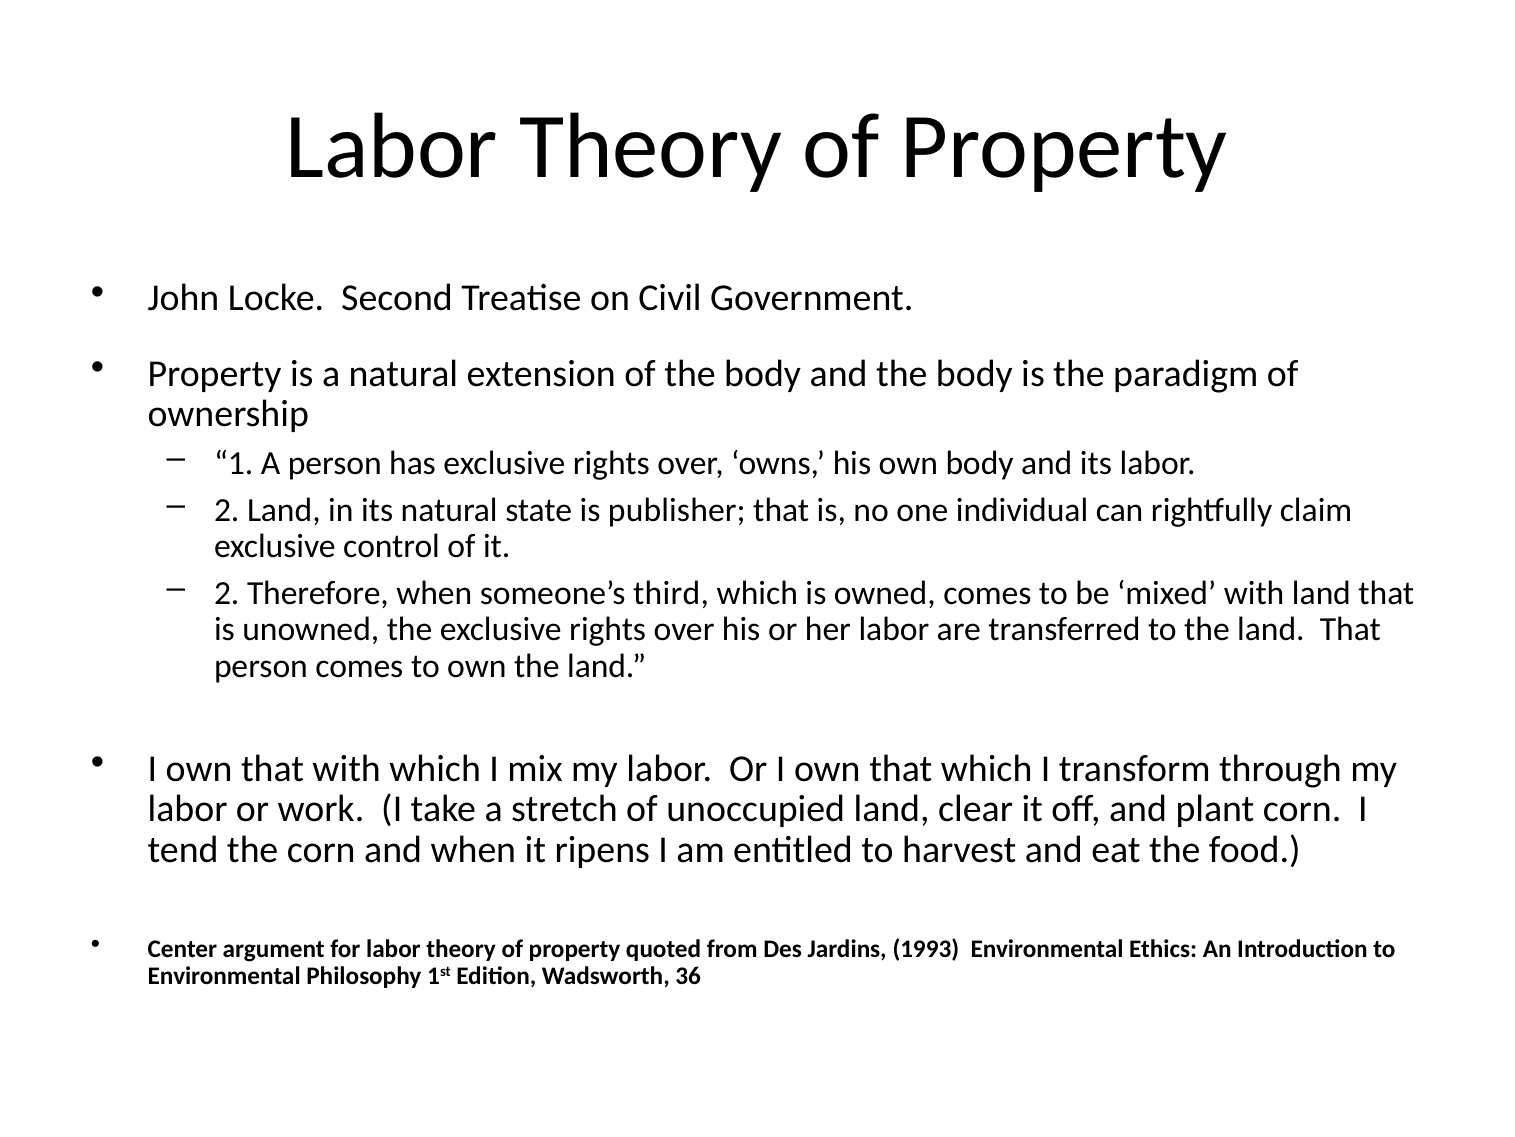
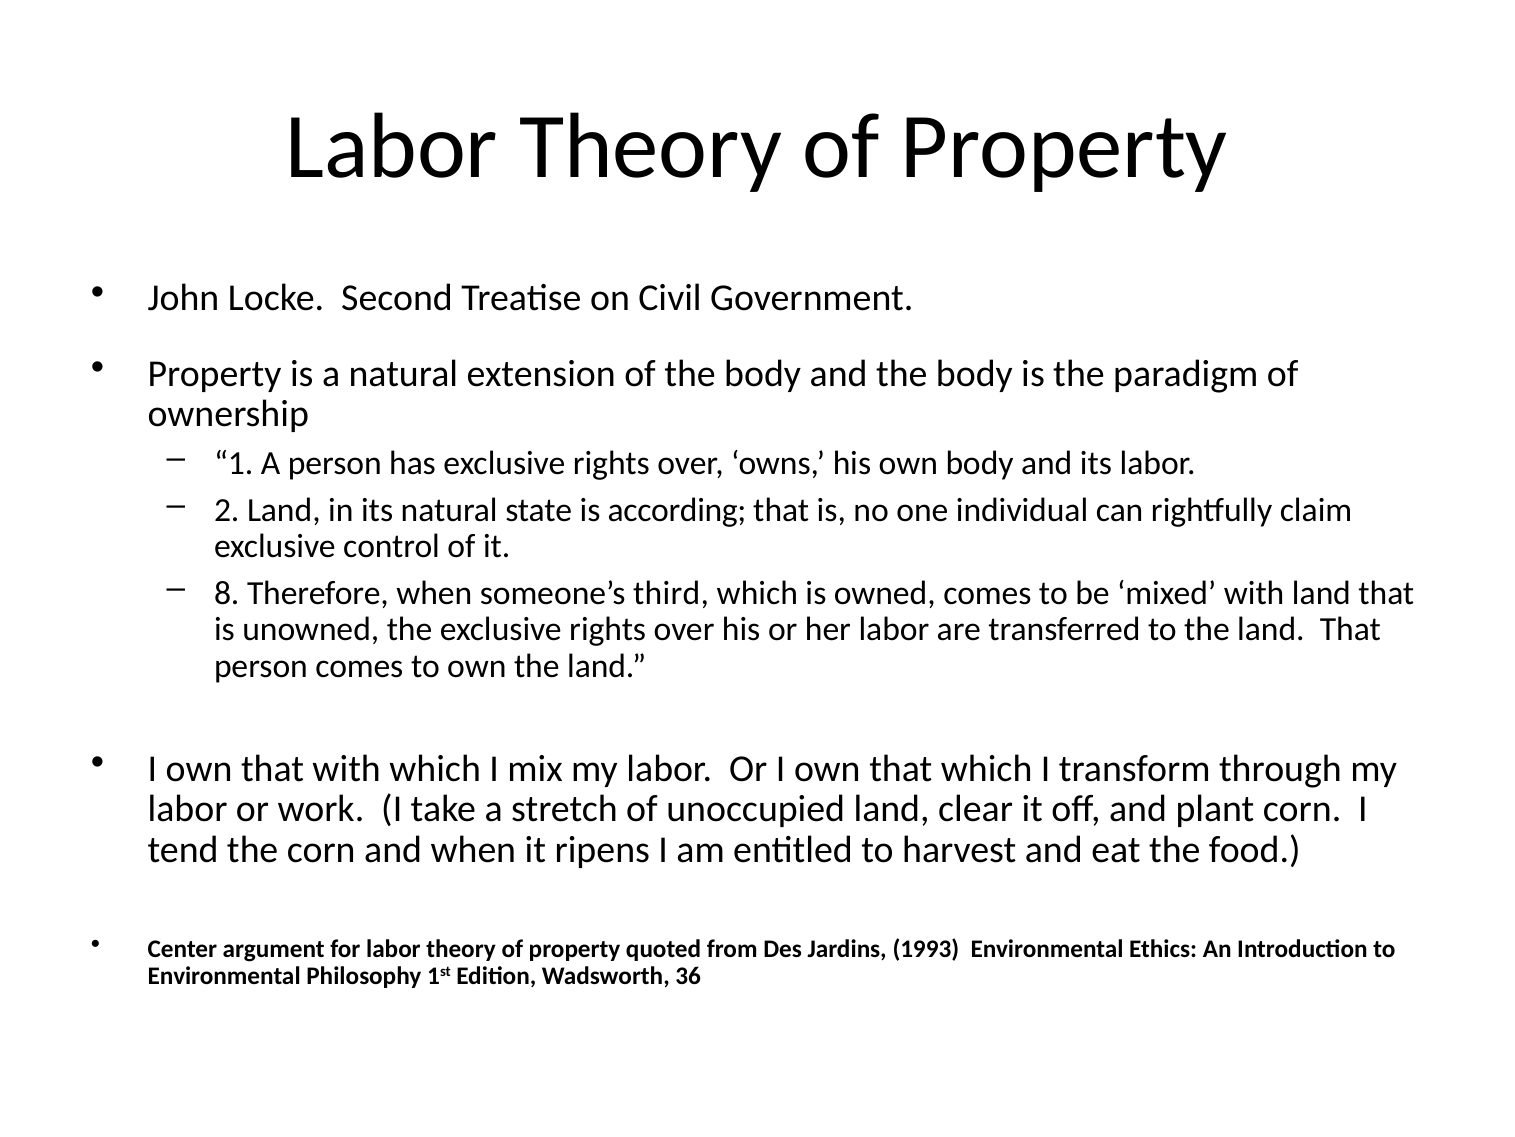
publisher: publisher -> according
2 at (227, 593): 2 -> 8
